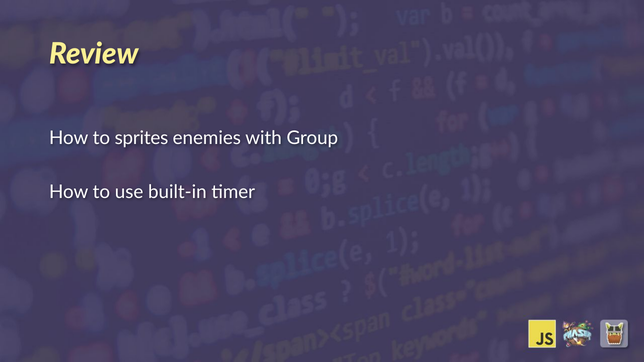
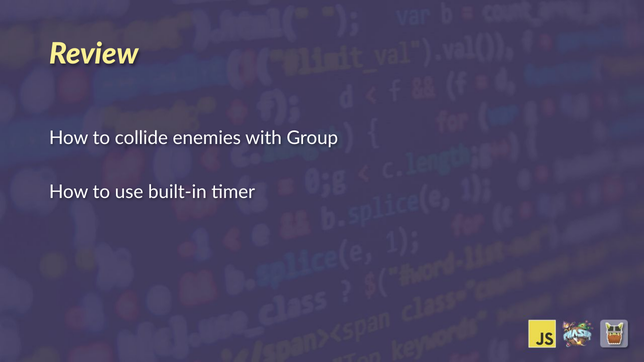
sprites: sprites -> collide
